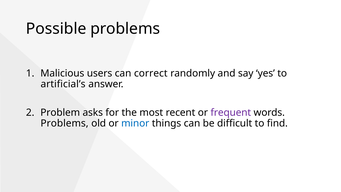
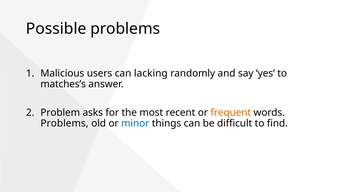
correct: correct -> lacking
artificial’s: artificial’s -> matches’s
frequent colour: purple -> orange
